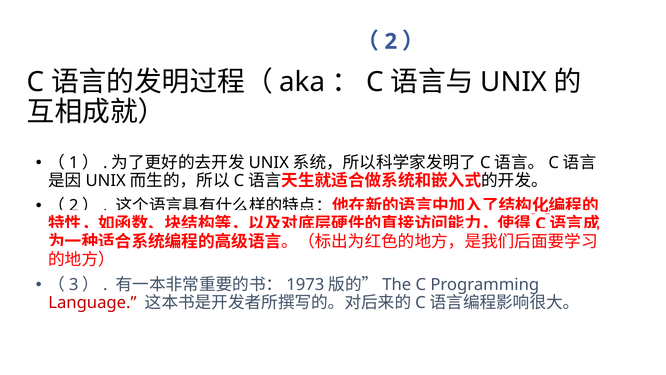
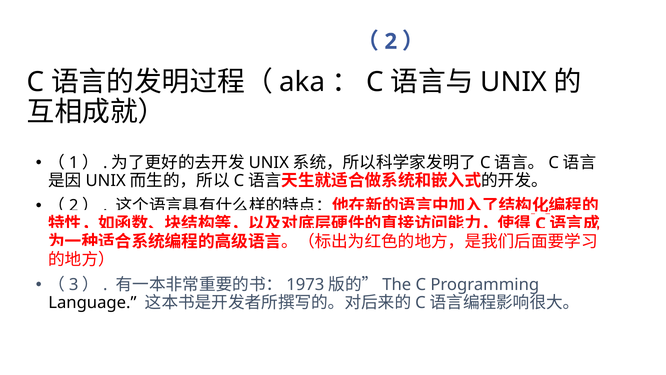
Language colour: red -> black
